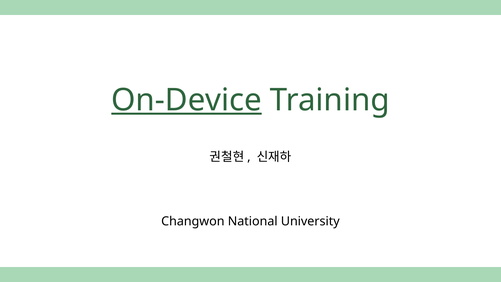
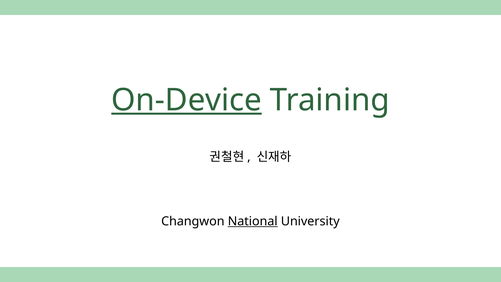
National underline: none -> present
